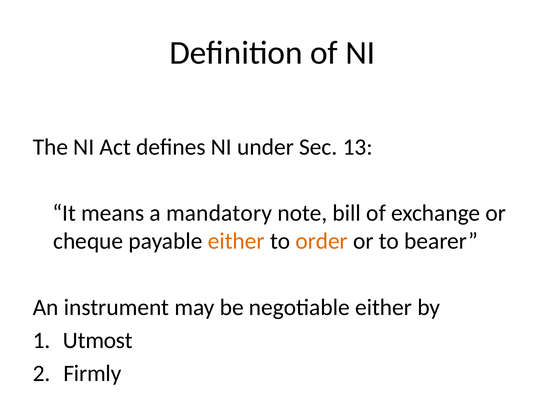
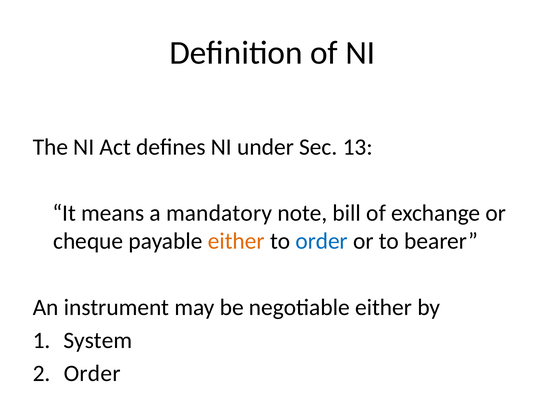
order at (322, 241) colour: orange -> blue
Utmost: Utmost -> System
Firmly at (92, 373): Firmly -> Order
